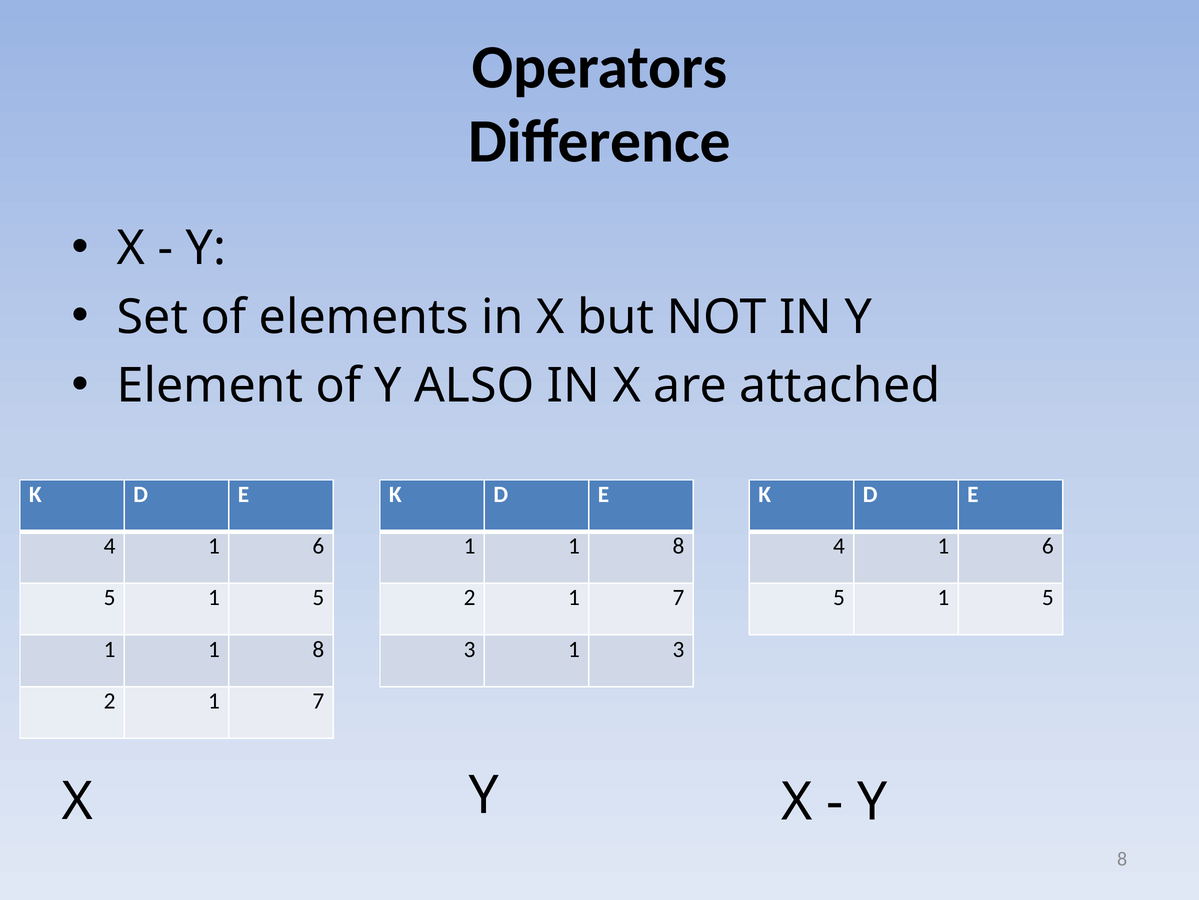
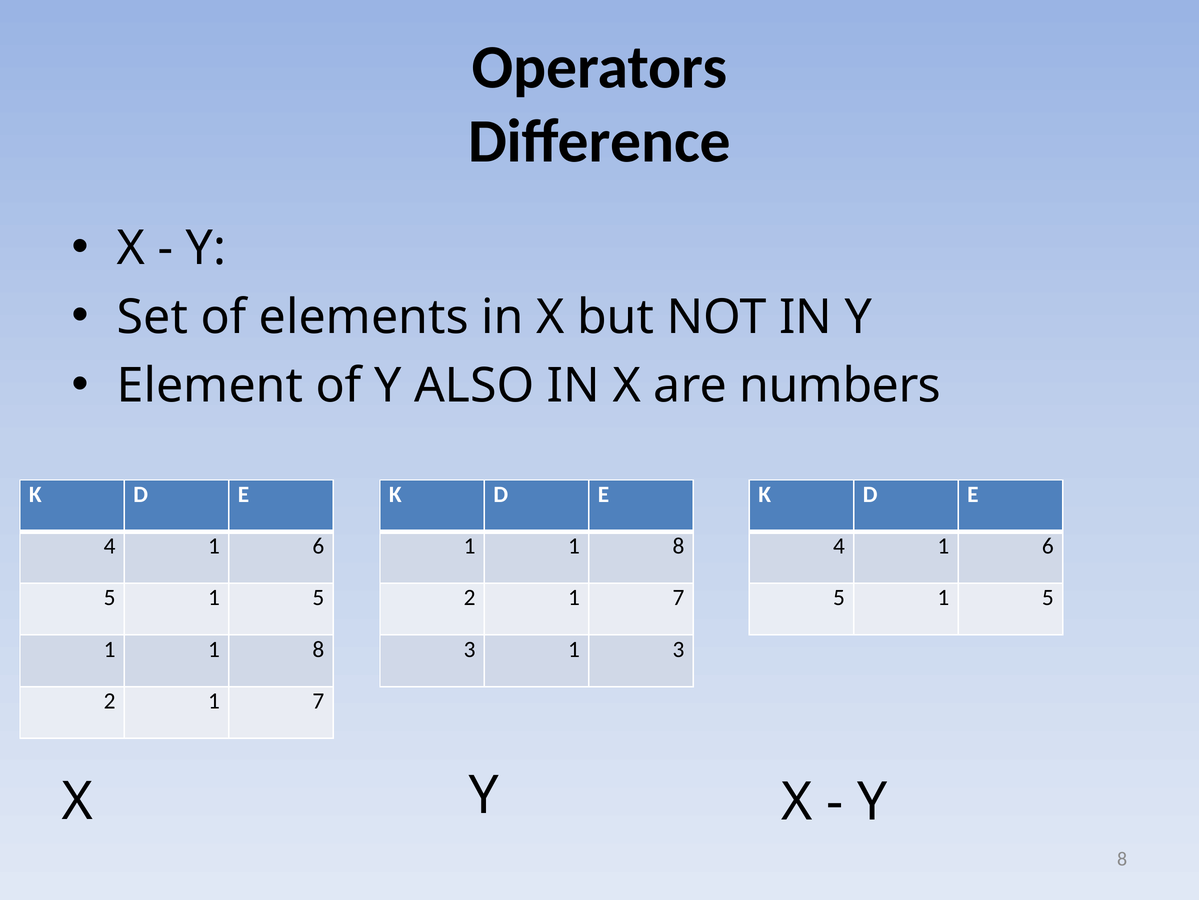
attached: attached -> numbers
